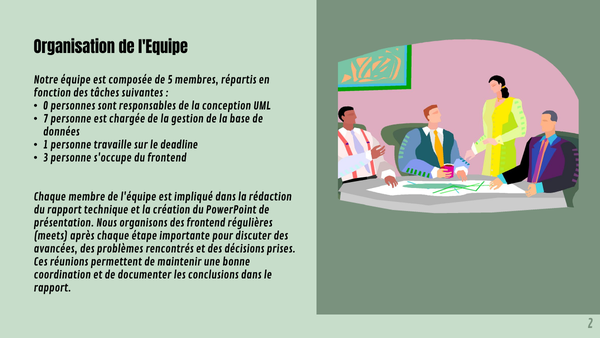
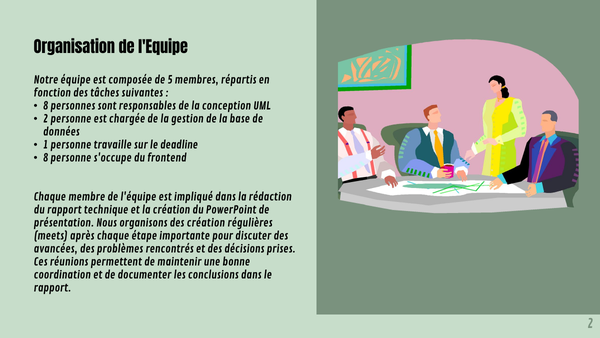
0 at (46, 106): 0 -> 8
7 at (46, 119): 7 -> 2
3 at (46, 158): 3 -> 8
des frontend: frontend -> création
